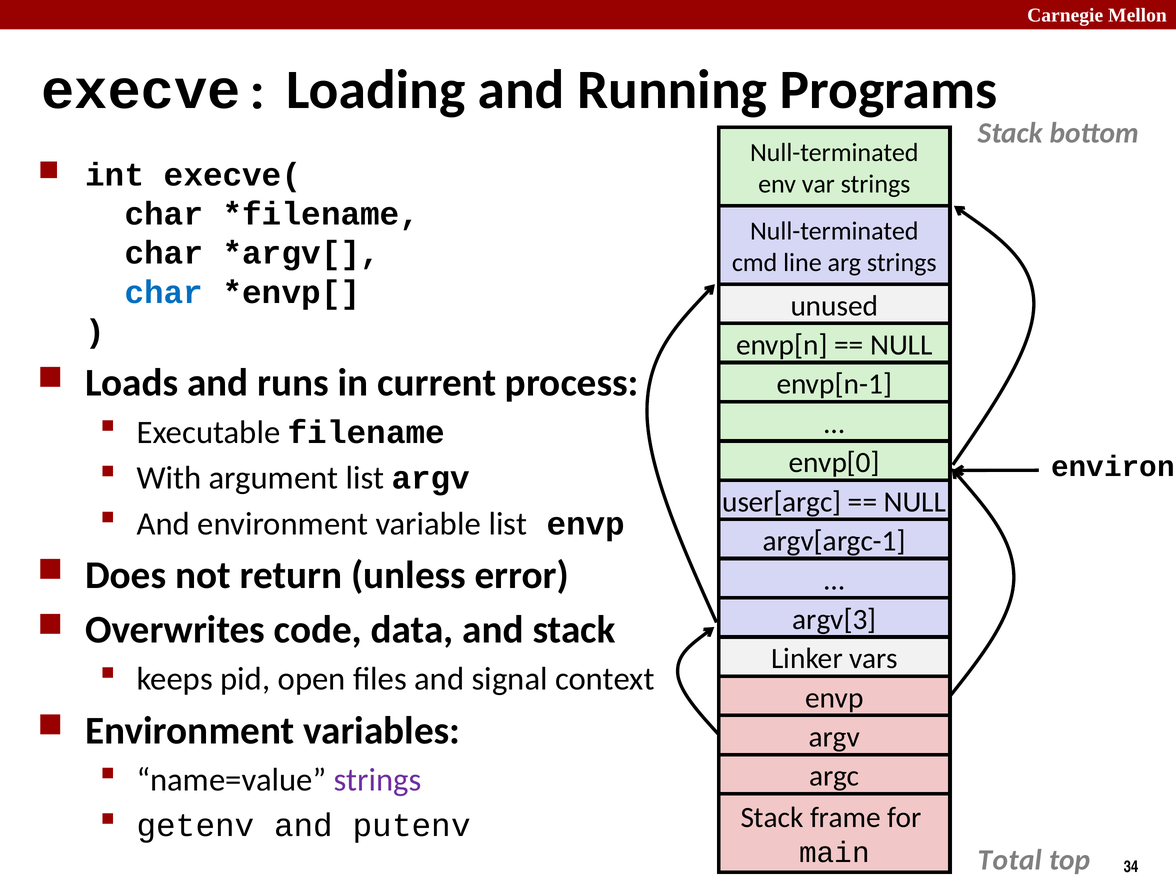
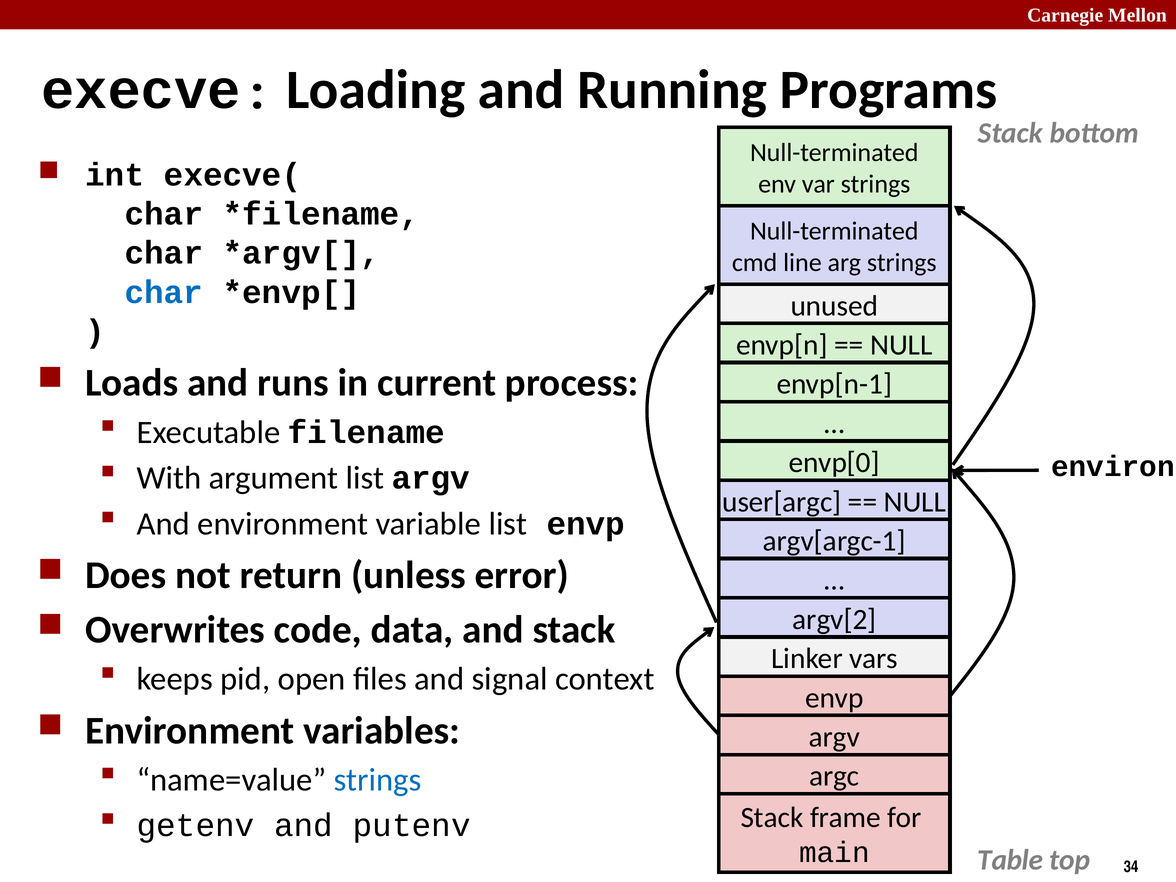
argv[3: argv[3 -> argv[2
strings at (378, 780) colour: purple -> blue
Total: Total -> Table
